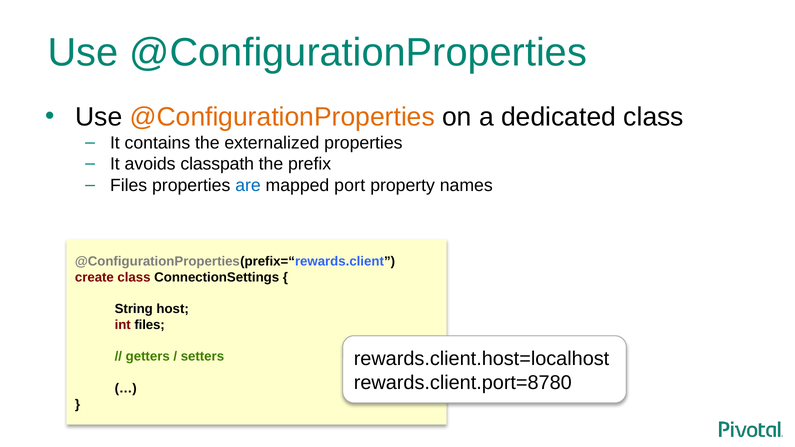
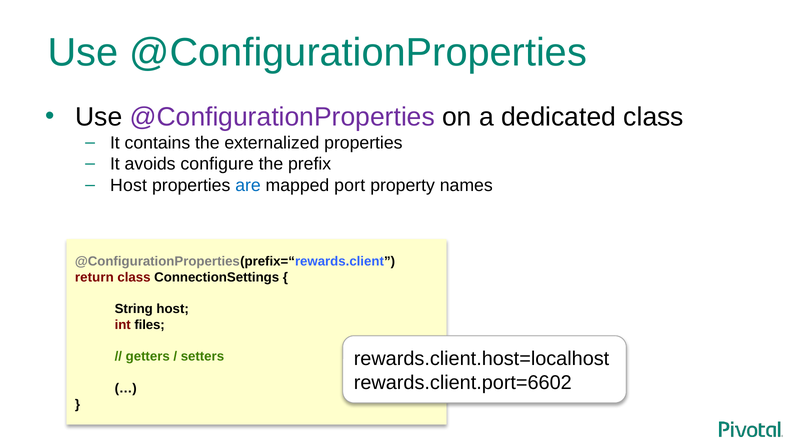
@ConfigurationProperties at (282, 117) colour: orange -> purple
classpath: classpath -> configure
Files at (129, 185): Files -> Host
create: create -> return
rewards.client.port=8780: rewards.client.port=8780 -> rewards.client.port=6602
